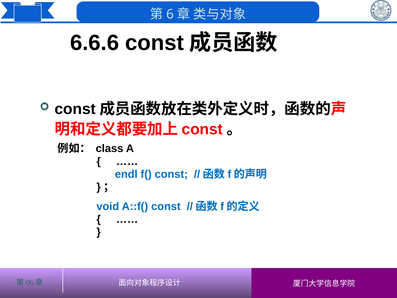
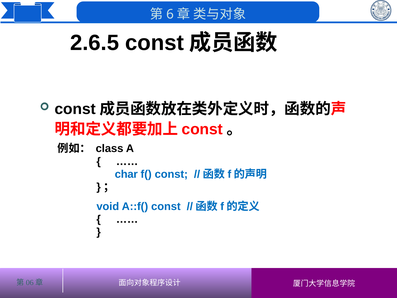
6.6.6: 6.6.6 -> 2.6.5
endl: endl -> char
